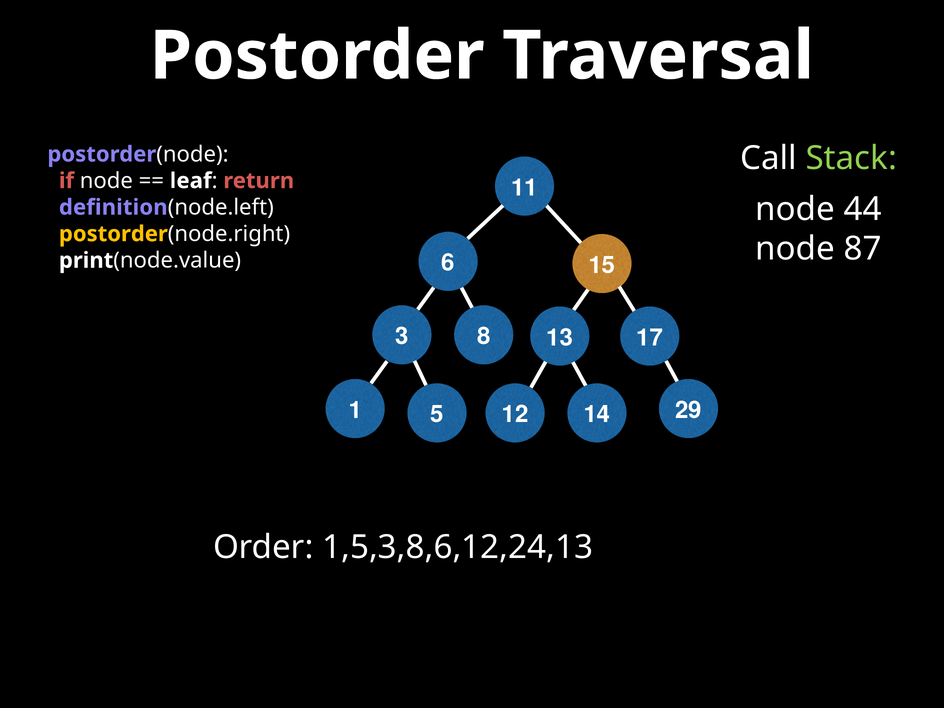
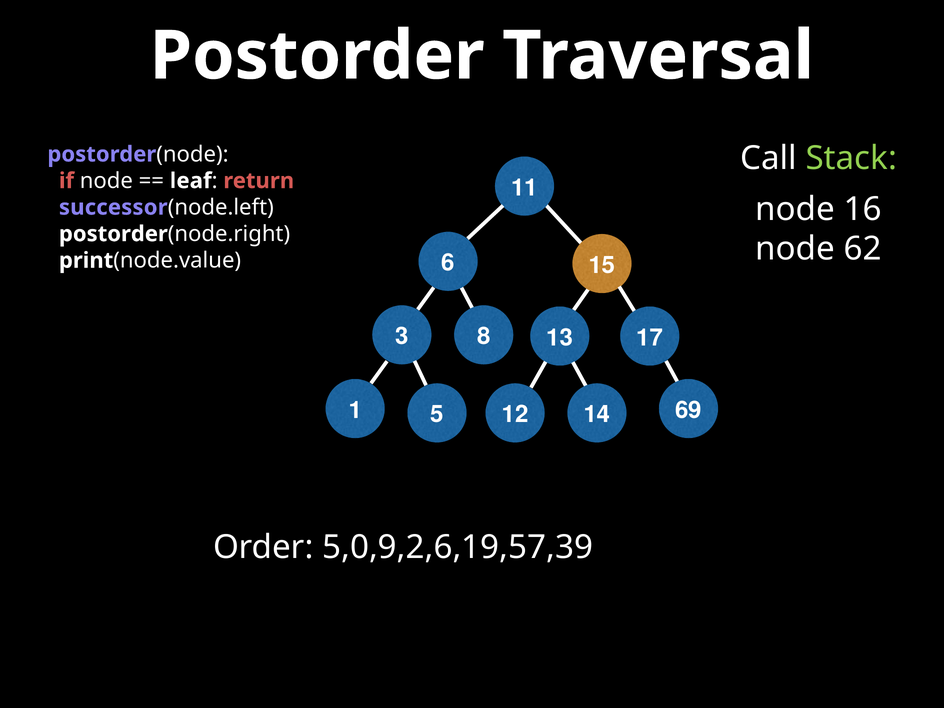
44: 44 -> 16
definition: definition -> successor
postorder at (113, 234) colour: yellow -> white
87: 87 -> 62
29: 29 -> 69
1,5,3,8,6,12,24,13: 1,5,3,8,6,12,24,13 -> 5,0,9,2,6,19,57,39
